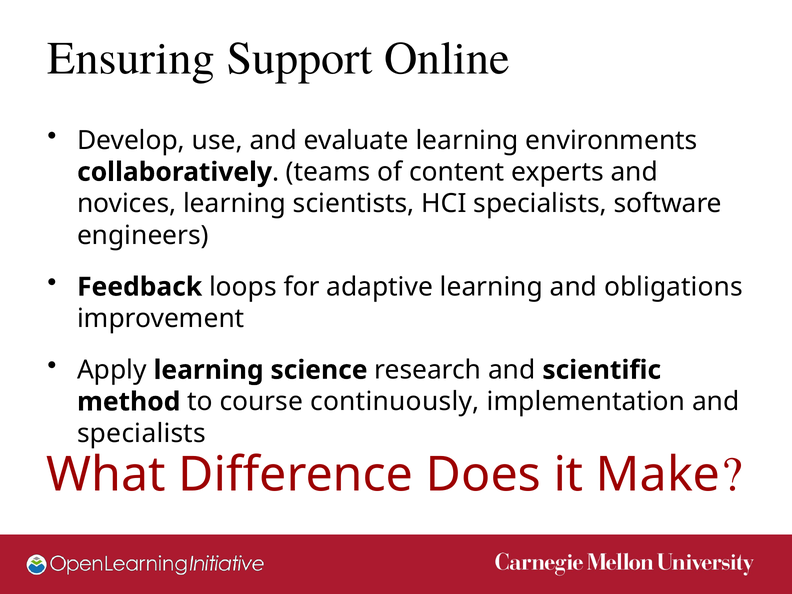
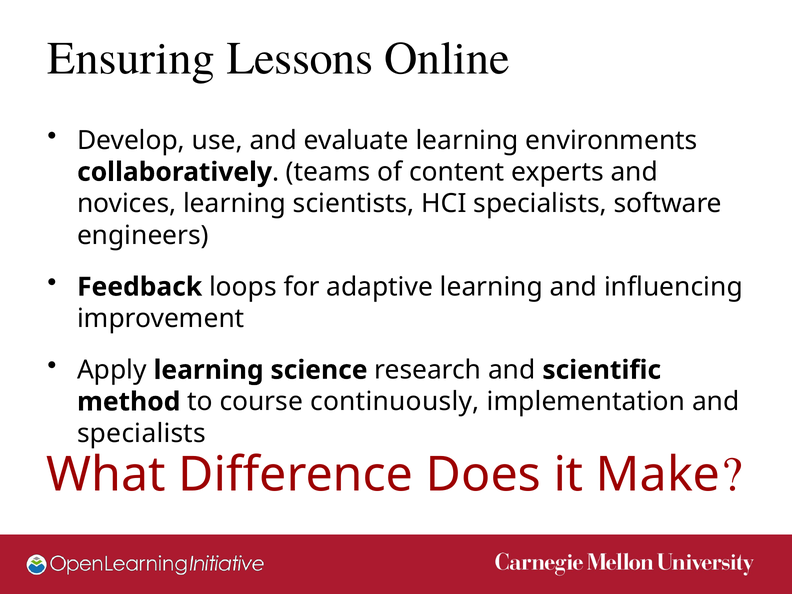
Support: Support -> Lessons
obligations: obligations -> influencing
